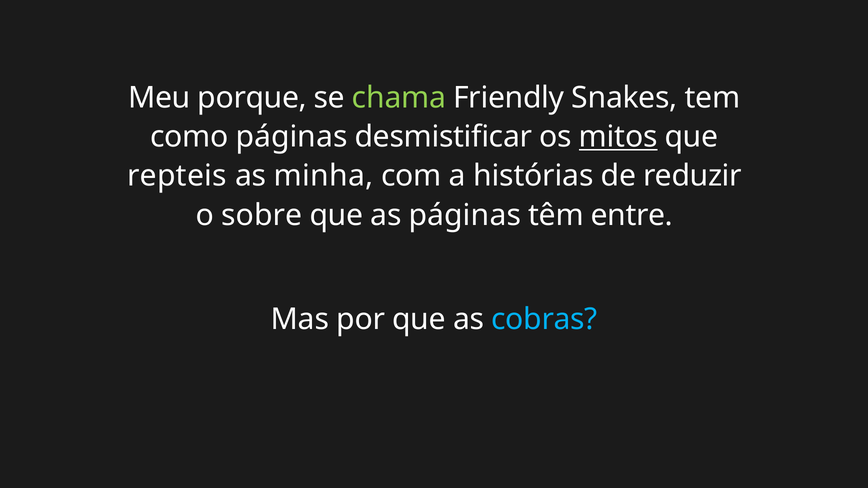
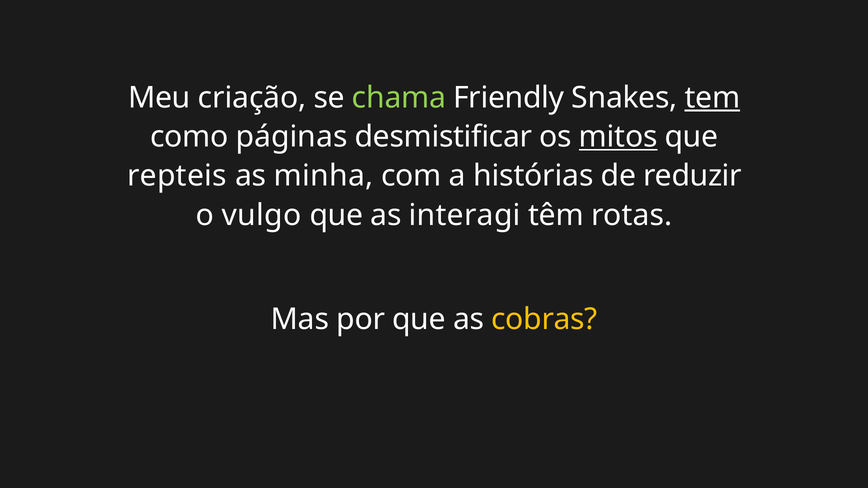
porque: porque -> criação
tem underline: none -> present
sobre: sobre -> vulgo
as páginas: páginas -> interagi
entre: entre -> rotas
cobras colour: light blue -> yellow
